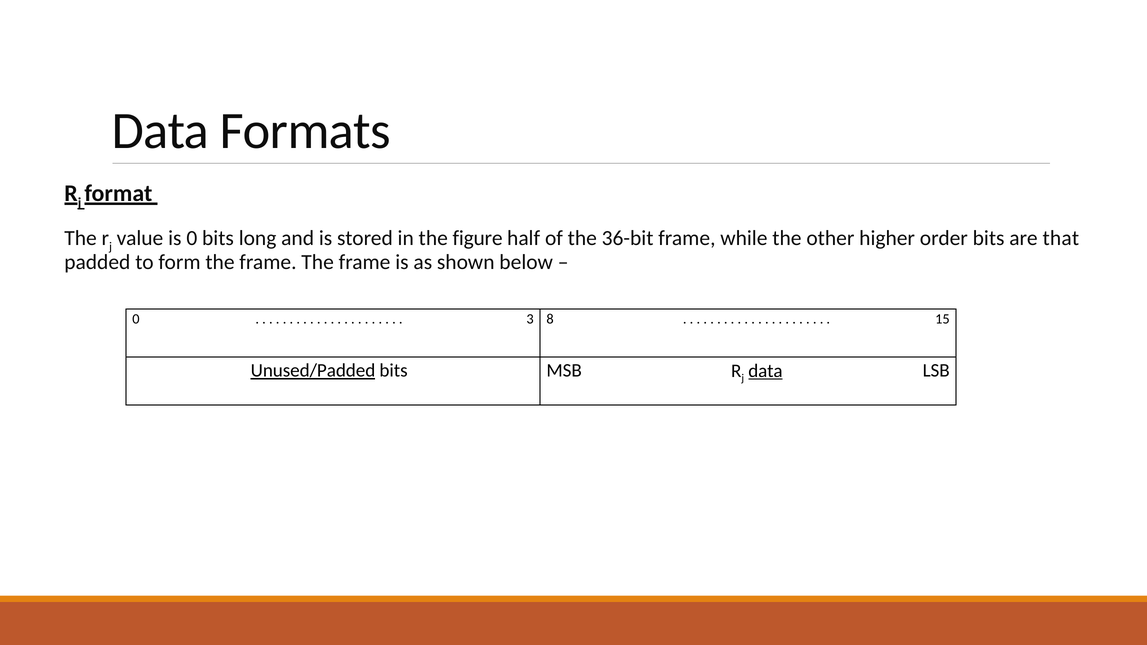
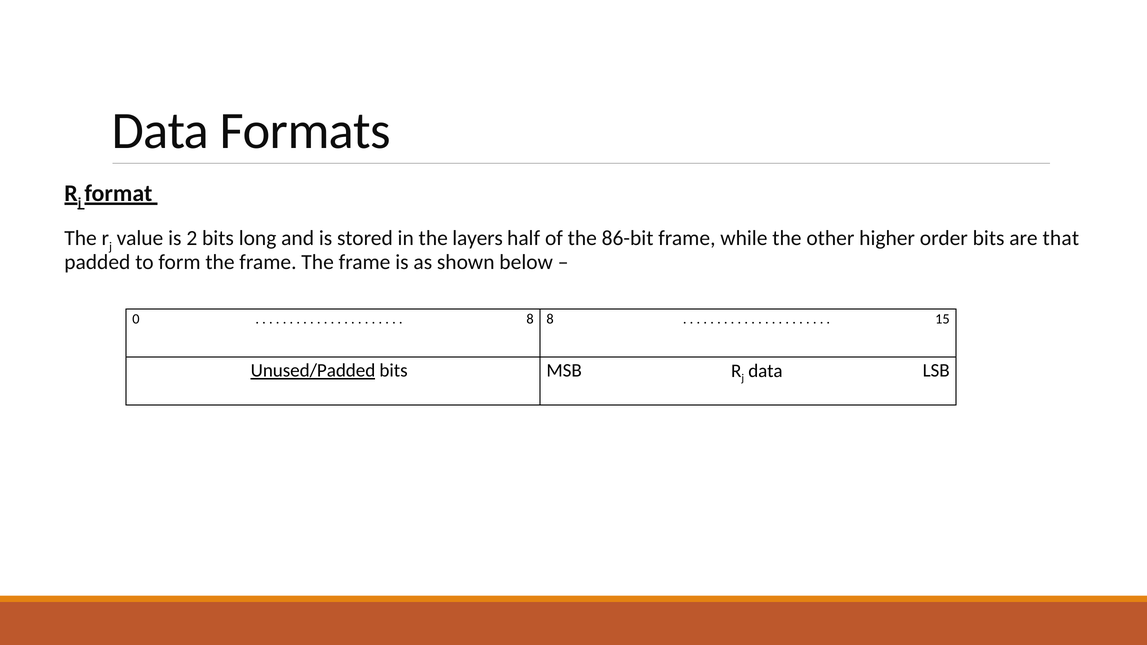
is 0: 0 -> 2
figure: figure -> layers
36-bit: 36-bit -> 86-bit
3 at (530, 319): 3 -> 8
data at (765, 371) underline: present -> none
